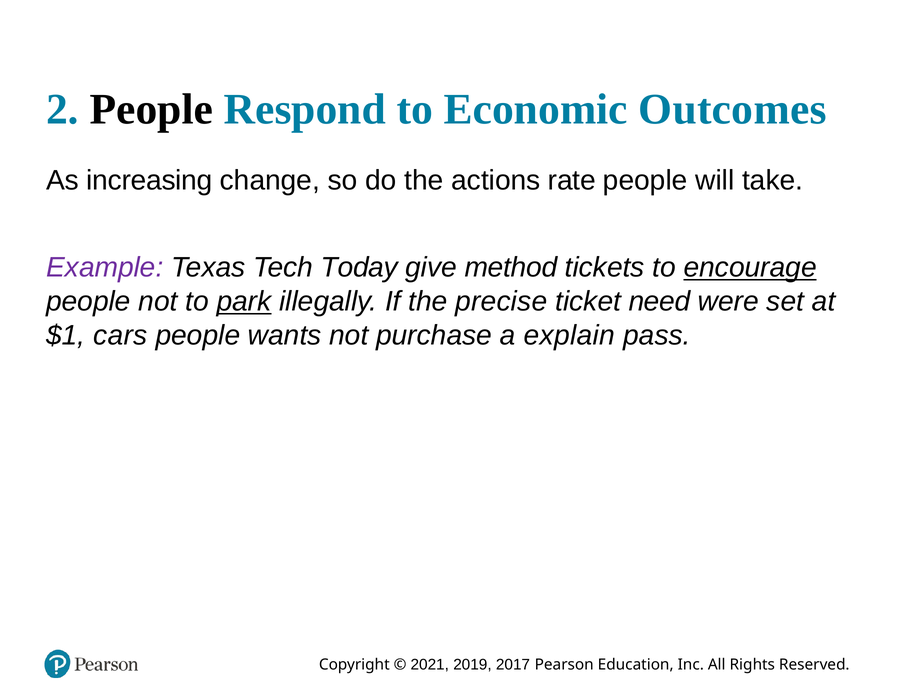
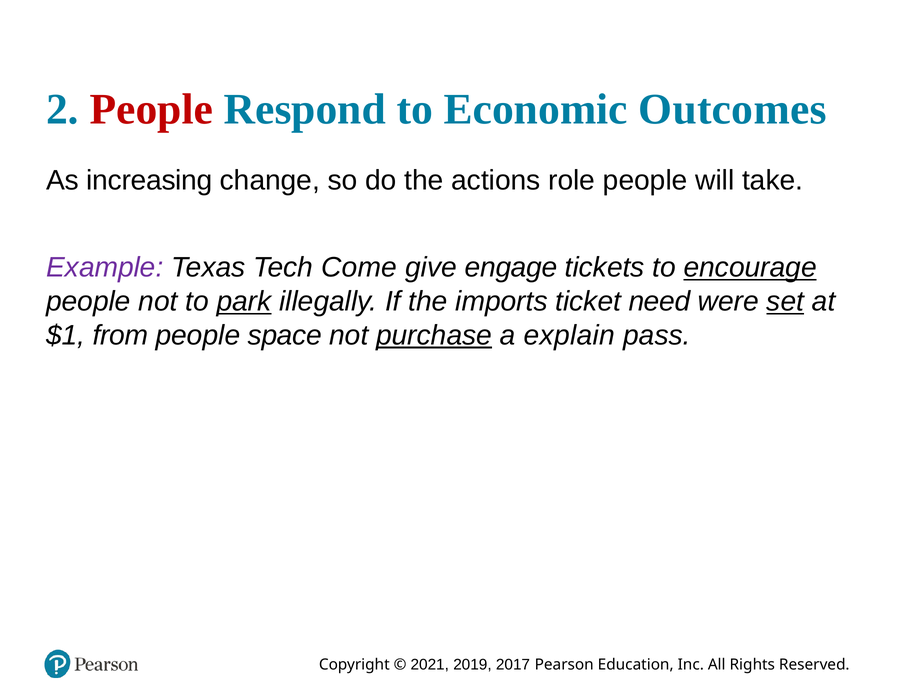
People at (151, 109) colour: black -> red
rate: rate -> role
Today: Today -> Come
method: method -> engage
precise: precise -> imports
set underline: none -> present
cars: cars -> from
wants: wants -> space
purchase underline: none -> present
